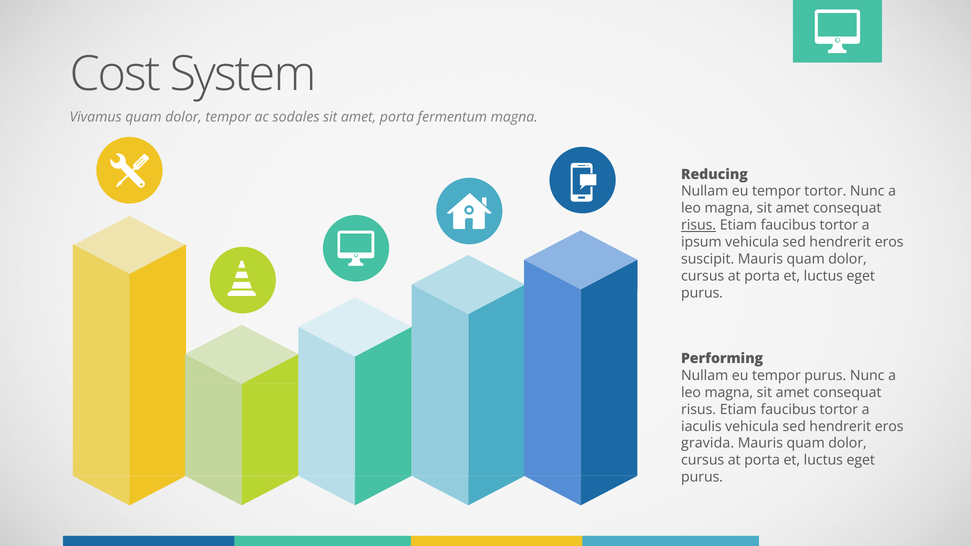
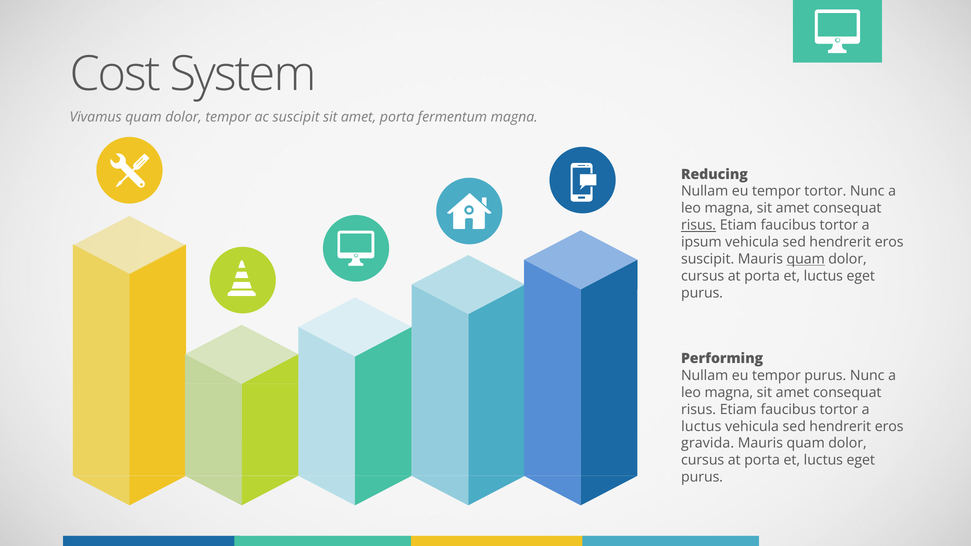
ac sodales: sodales -> suscipit
quam at (806, 259) underline: none -> present
iaculis at (701, 427): iaculis -> luctus
